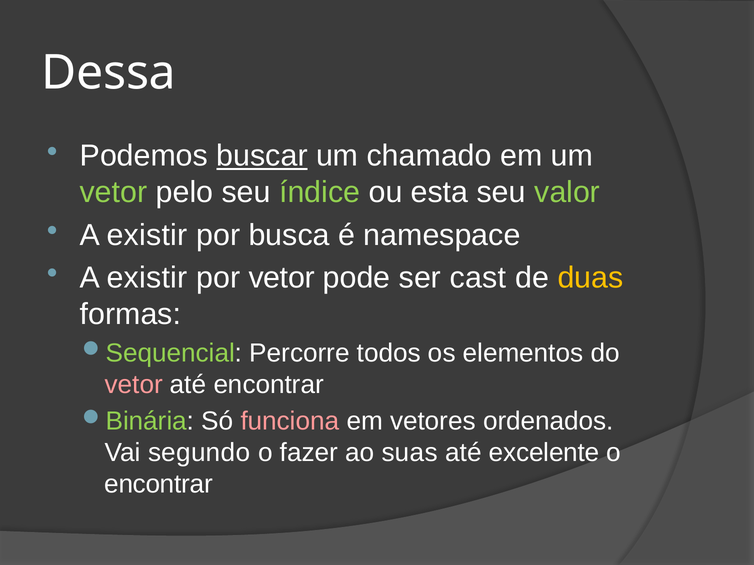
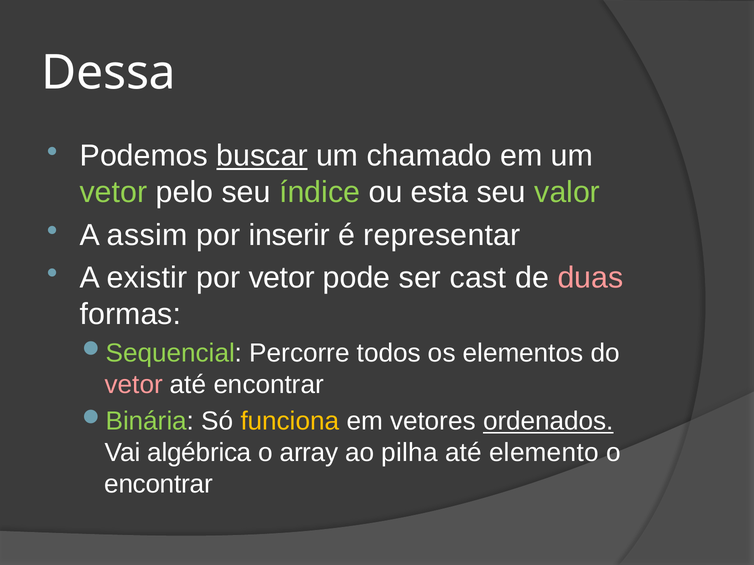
existir at (147, 235): existir -> assim
busca: busca -> inserir
namespace: namespace -> representar
duas colour: yellow -> pink
funciona colour: pink -> yellow
ordenados underline: none -> present
segundo: segundo -> algébrica
fazer: fazer -> array
suas: suas -> pilha
excelente: excelente -> elemento
